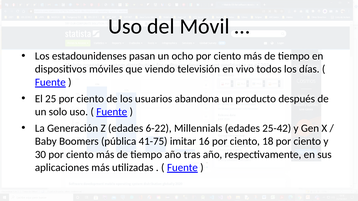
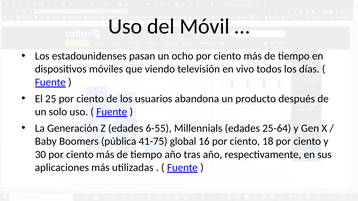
6-22: 6-22 -> 6-55
25-42: 25-42 -> 25-64
imitar: imitar -> global
